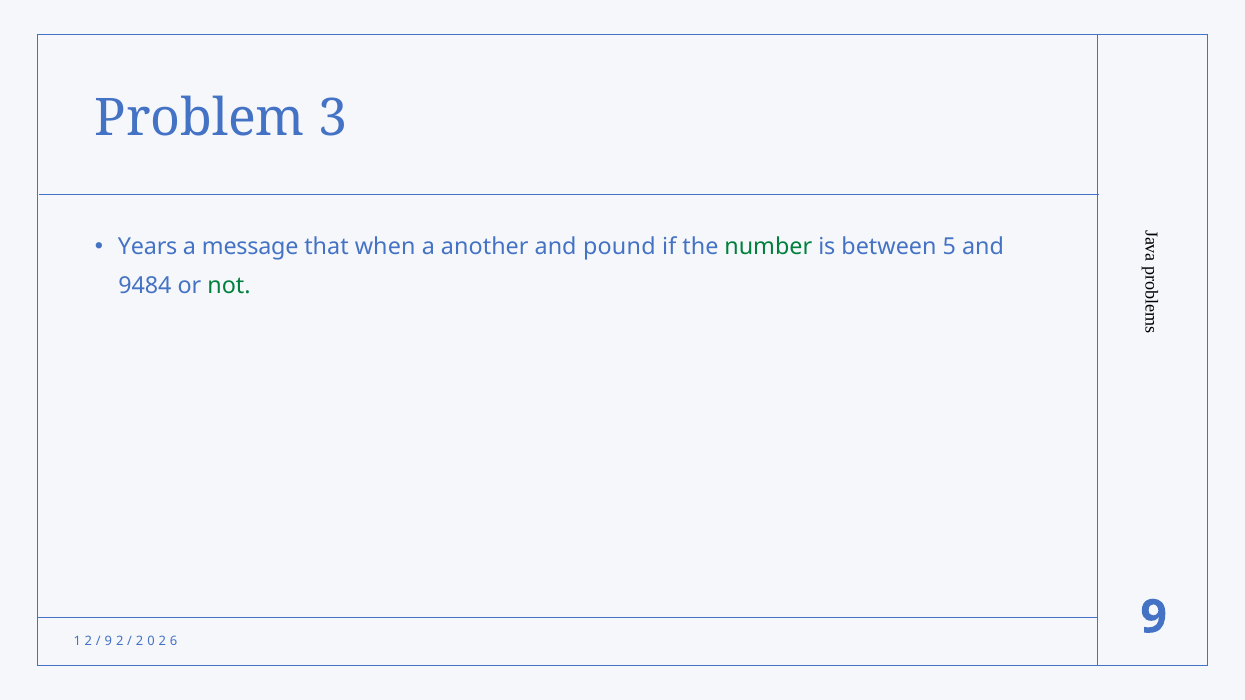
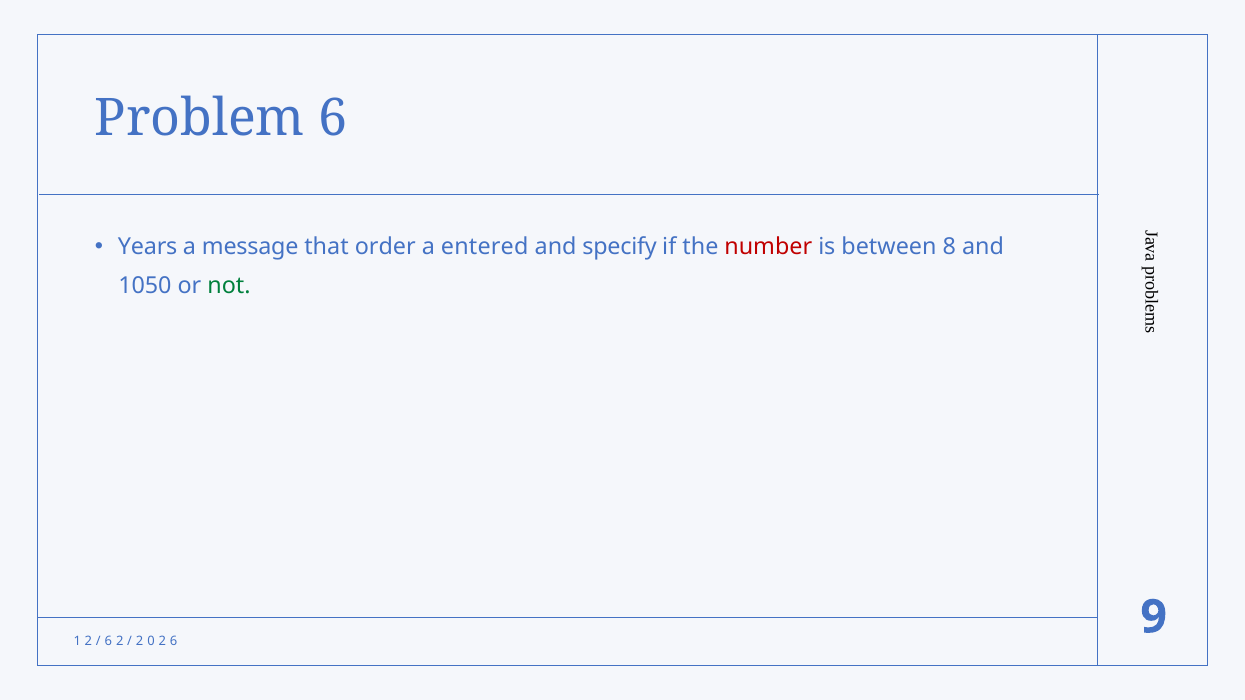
Problem 3: 3 -> 6
when: when -> order
another: another -> entered
pound: pound -> specify
number colour: green -> red
5: 5 -> 8
9484: 9484 -> 1050
9 at (108, 642): 9 -> 6
